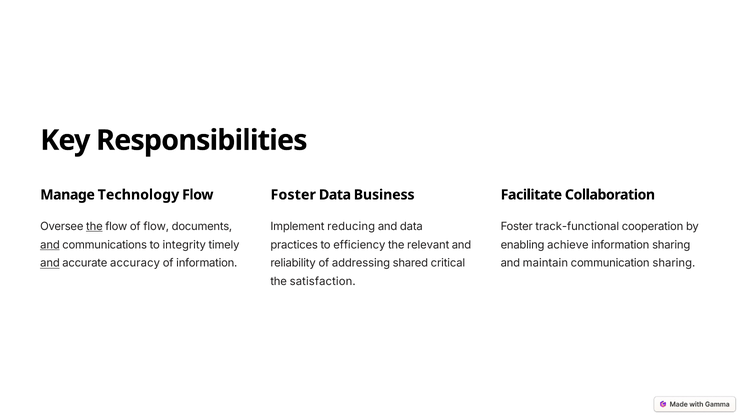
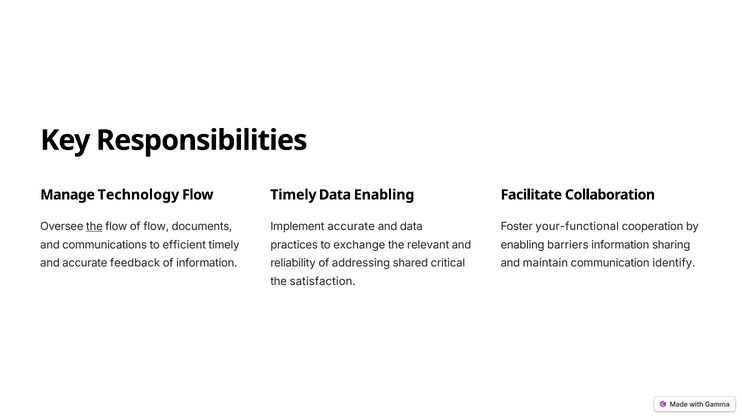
Foster at (293, 194): Foster -> Timely
Data Business: Business -> Enabling
Implement reducing: reducing -> accurate
track-functional: track-functional -> your-functional
and at (50, 244) underline: present -> none
integrity: integrity -> efficient
efficiency: efficiency -> exchange
achieve: achieve -> barriers
and at (50, 263) underline: present -> none
accuracy: accuracy -> feedback
communication sharing: sharing -> identify
